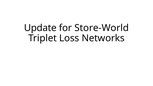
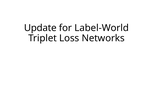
Store-World: Store-World -> Label-World
